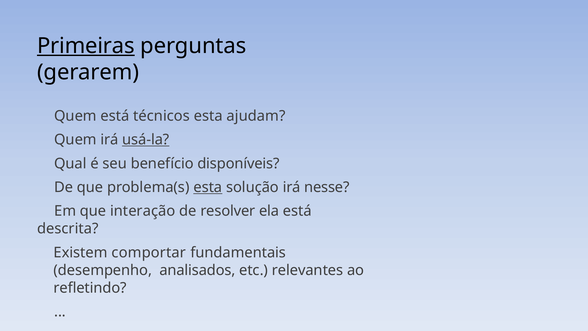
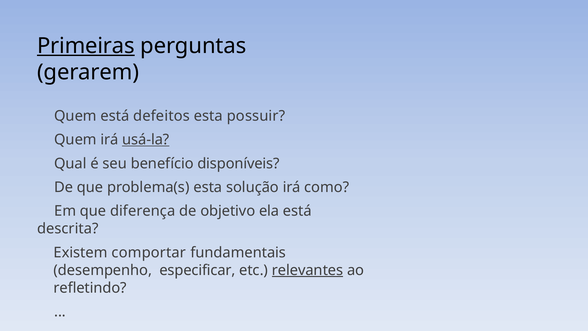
técnicos: técnicos -> defeitos
ajudam: ajudam -> possuir
esta at (208, 187) underline: present -> none
nesse: nesse -> como
interação: interação -> diferença
resolver: resolver -> objetivo
analisados: analisados -> especificar
relevantes underline: none -> present
